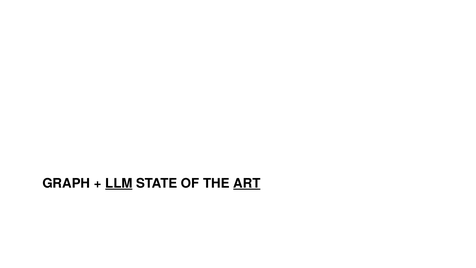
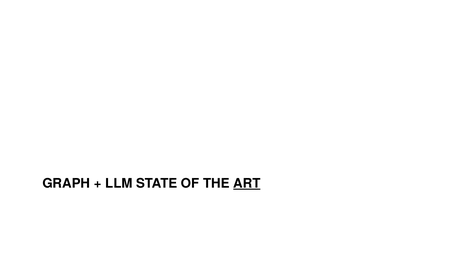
LLM underline: present -> none
